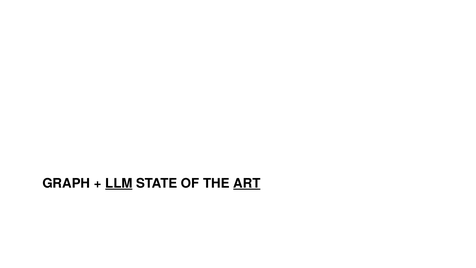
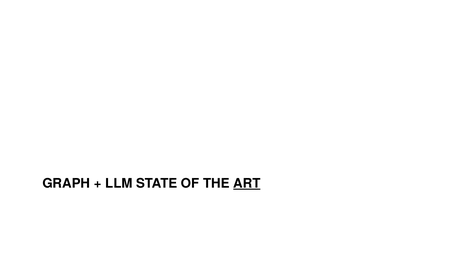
LLM underline: present -> none
